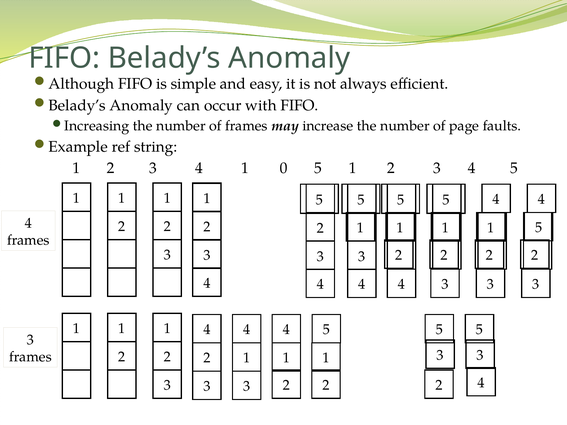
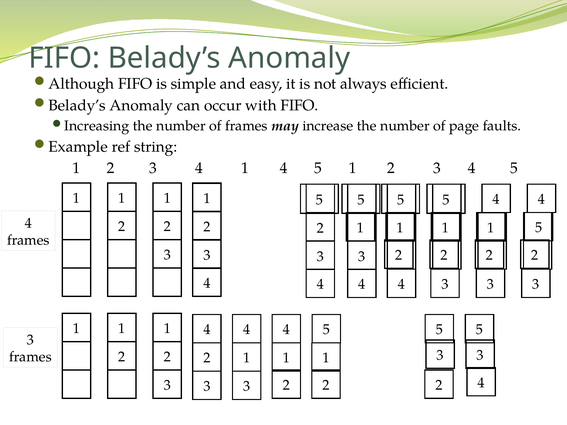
4 1 0: 0 -> 4
